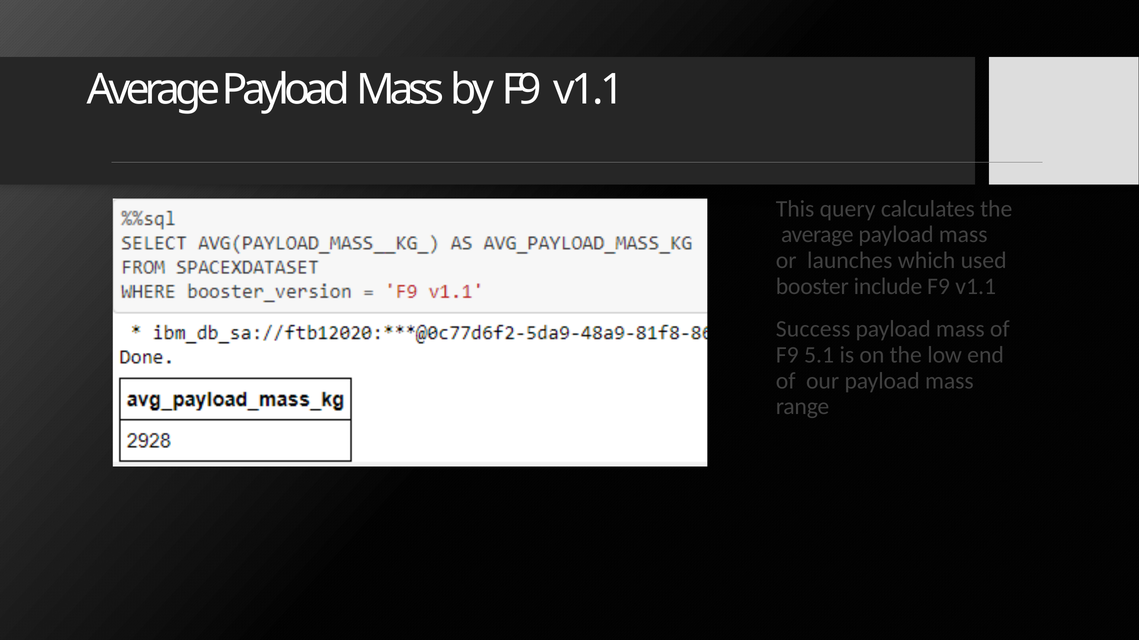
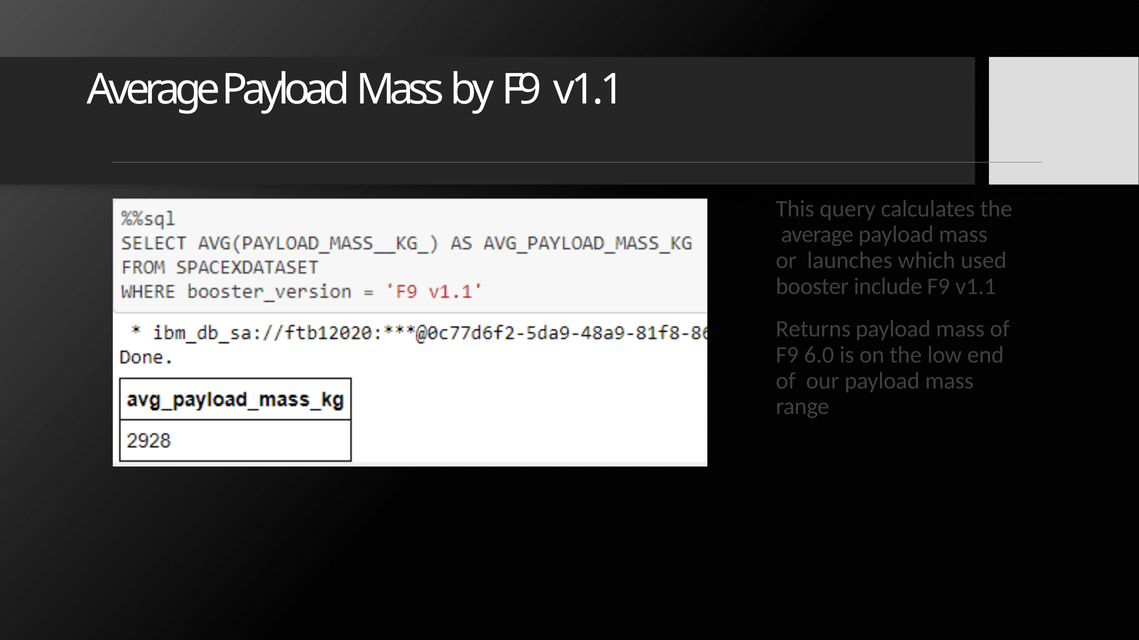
Success: Success -> Returns
5.1: 5.1 -> 6.0
